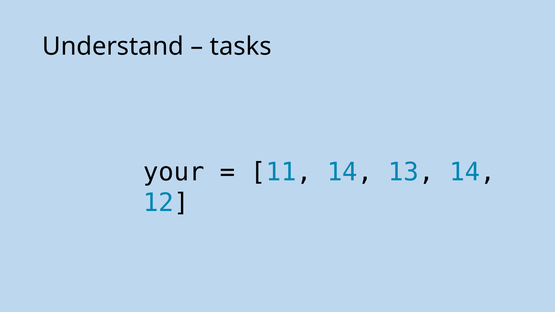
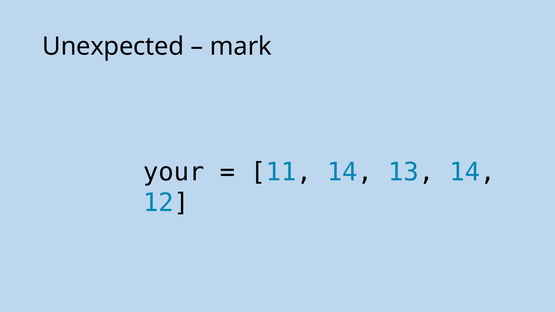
Understand: Understand -> Unexpected
tasks: tasks -> mark
